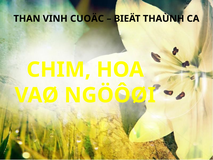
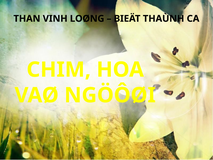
CUOÄC: CUOÄC -> LOØNG
